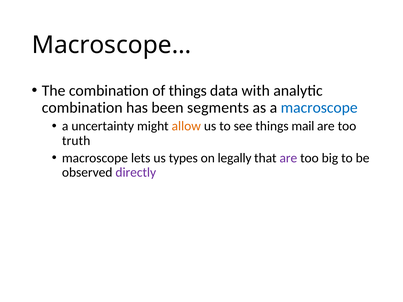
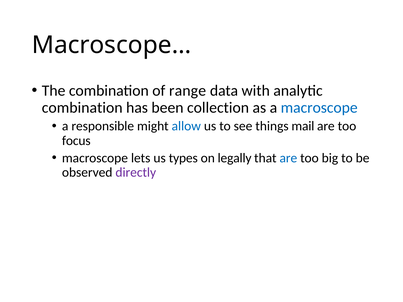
of things: things -> range
segments: segments -> collection
uncertainty: uncertainty -> responsible
allow colour: orange -> blue
truth: truth -> focus
are at (288, 158) colour: purple -> blue
